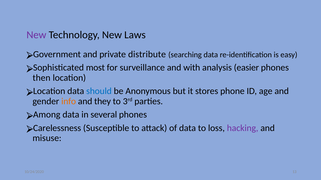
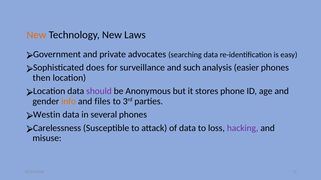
New at (36, 35) colour: purple -> orange
distribute: distribute -> advocates
most: most -> does
with: with -> such
should colour: blue -> purple
they: they -> files
Among: Among -> Westin
